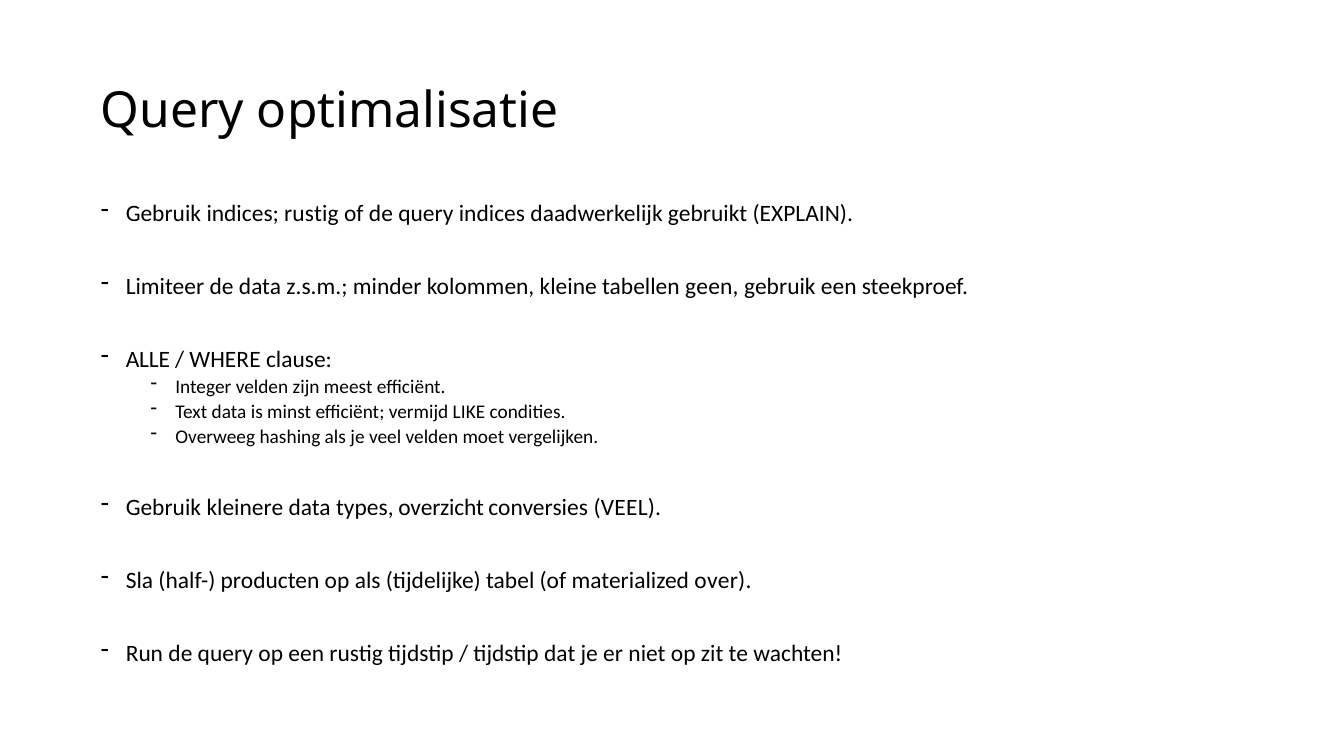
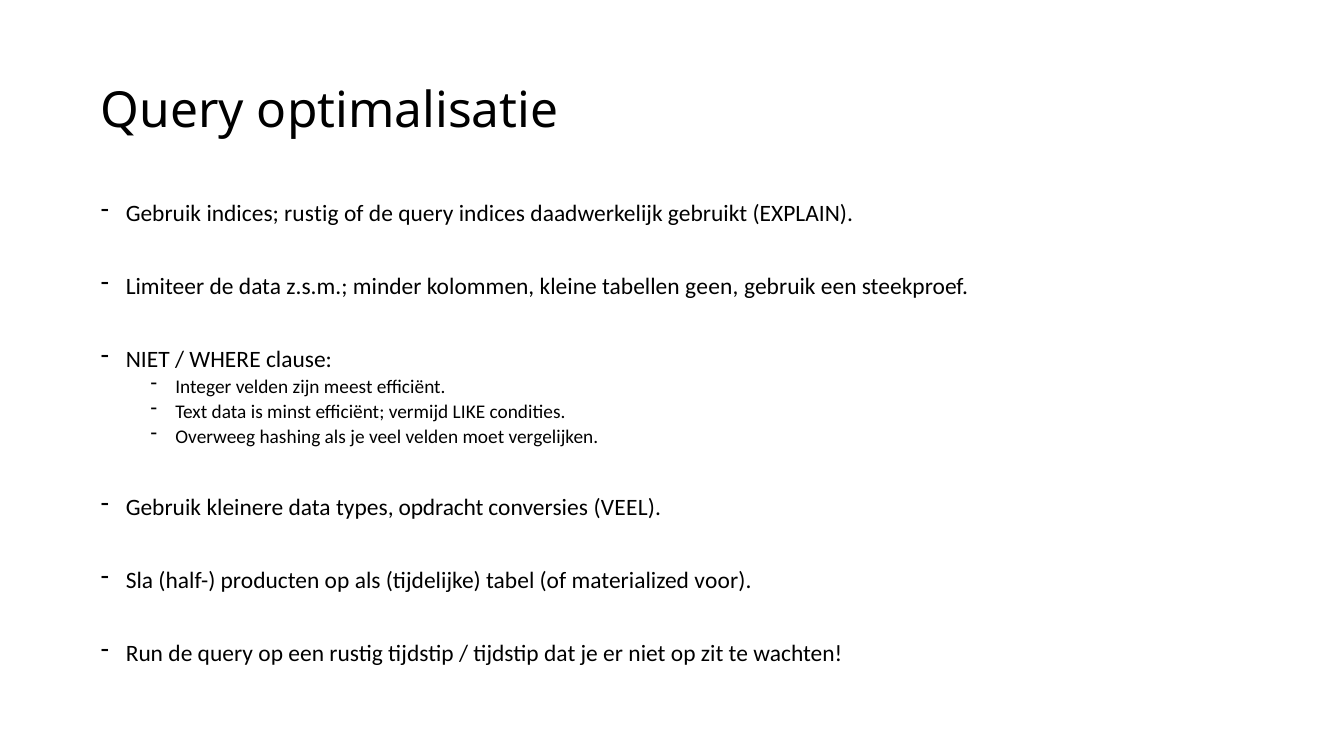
ALLE at (148, 360): ALLE -> NIET
overzicht: overzicht -> opdracht
over: over -> voor
